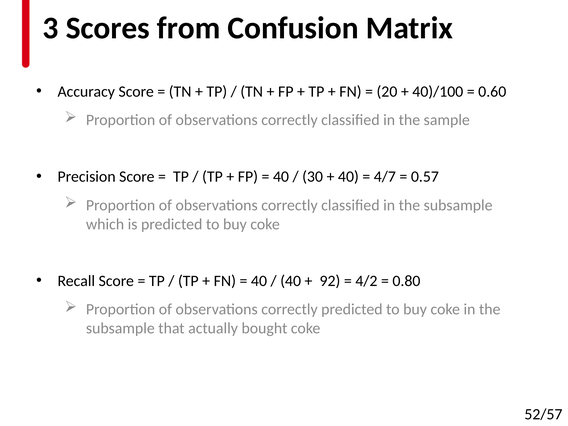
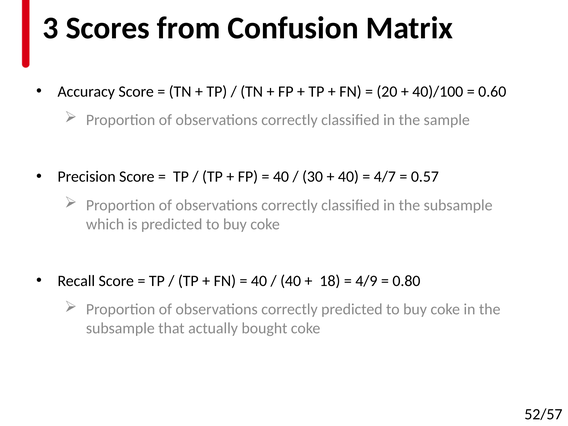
92: 92 -> 18
4/2: 4/2 -> 4/9
